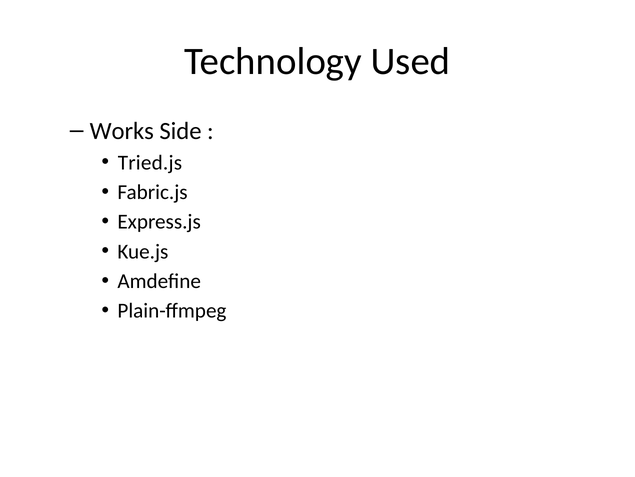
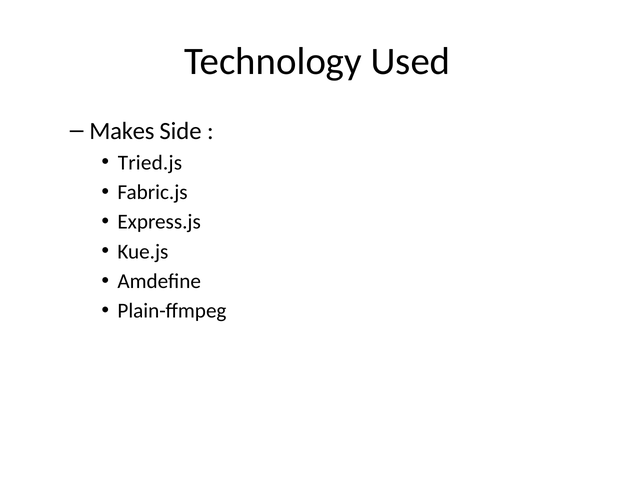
Works: Works -> Makes
